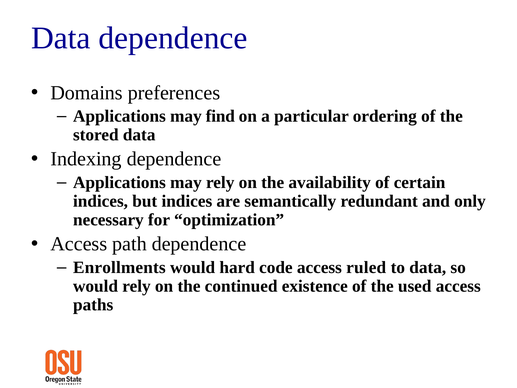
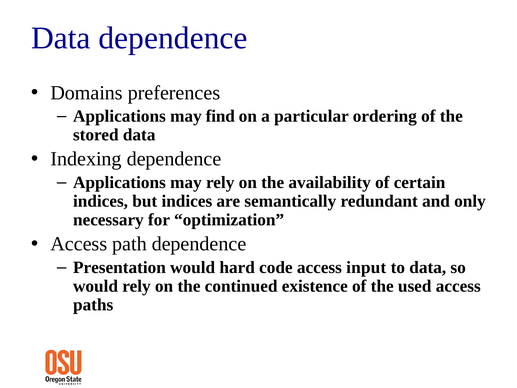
Enrollments: Enrollments -> Presentation
ruled: ruled -> input
